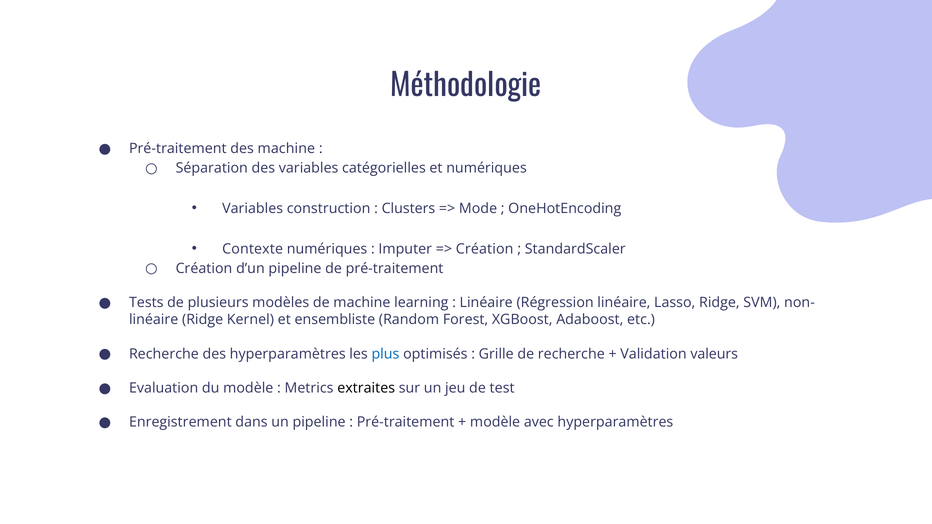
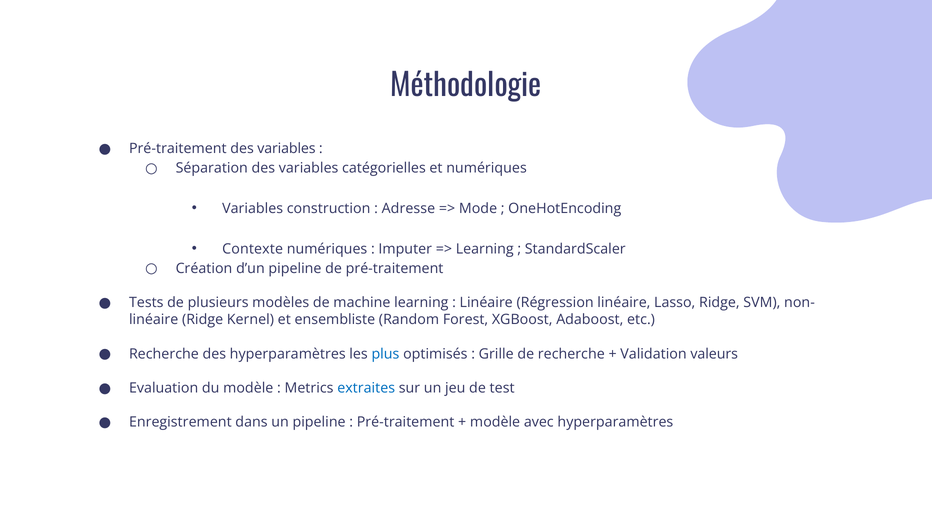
Pré-traitement des machine: machine -> variables
Clusters: Clusters -> Adresse
Création at (485, 249): Création -> Learning
extraites colour: black -> blue
